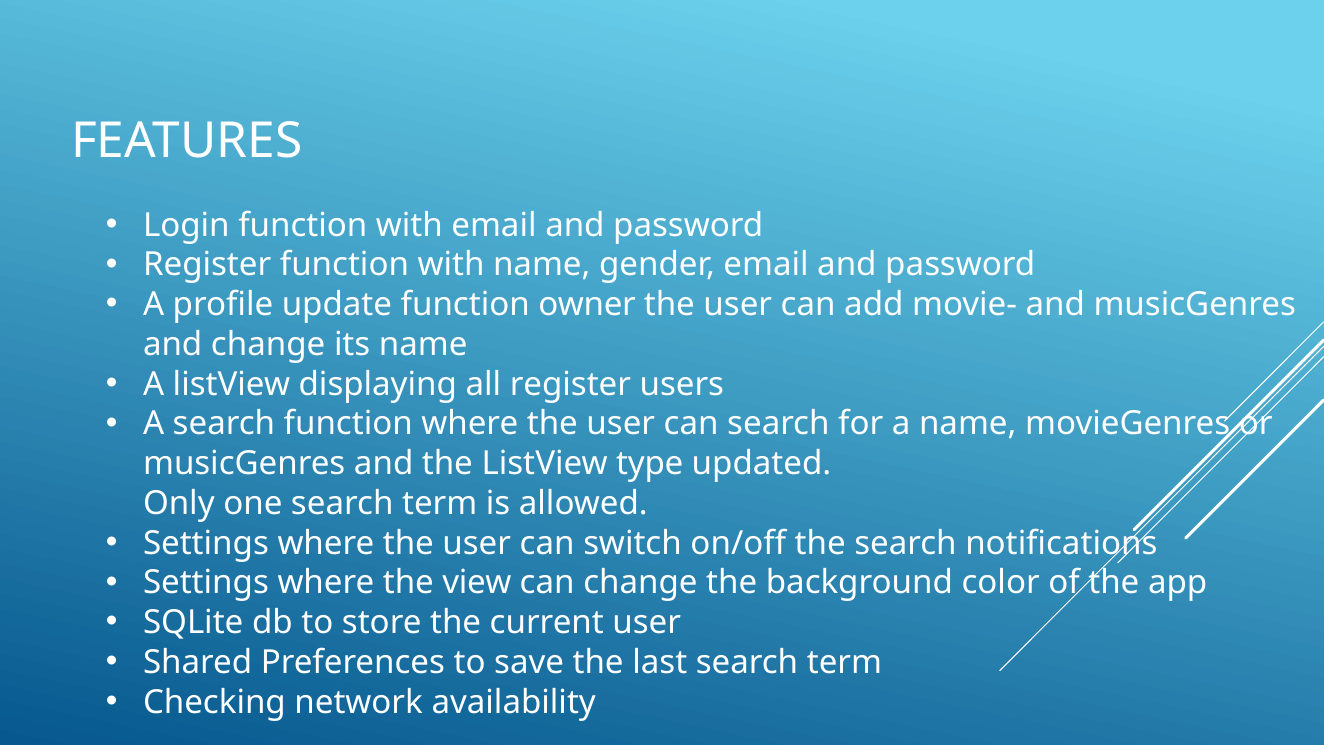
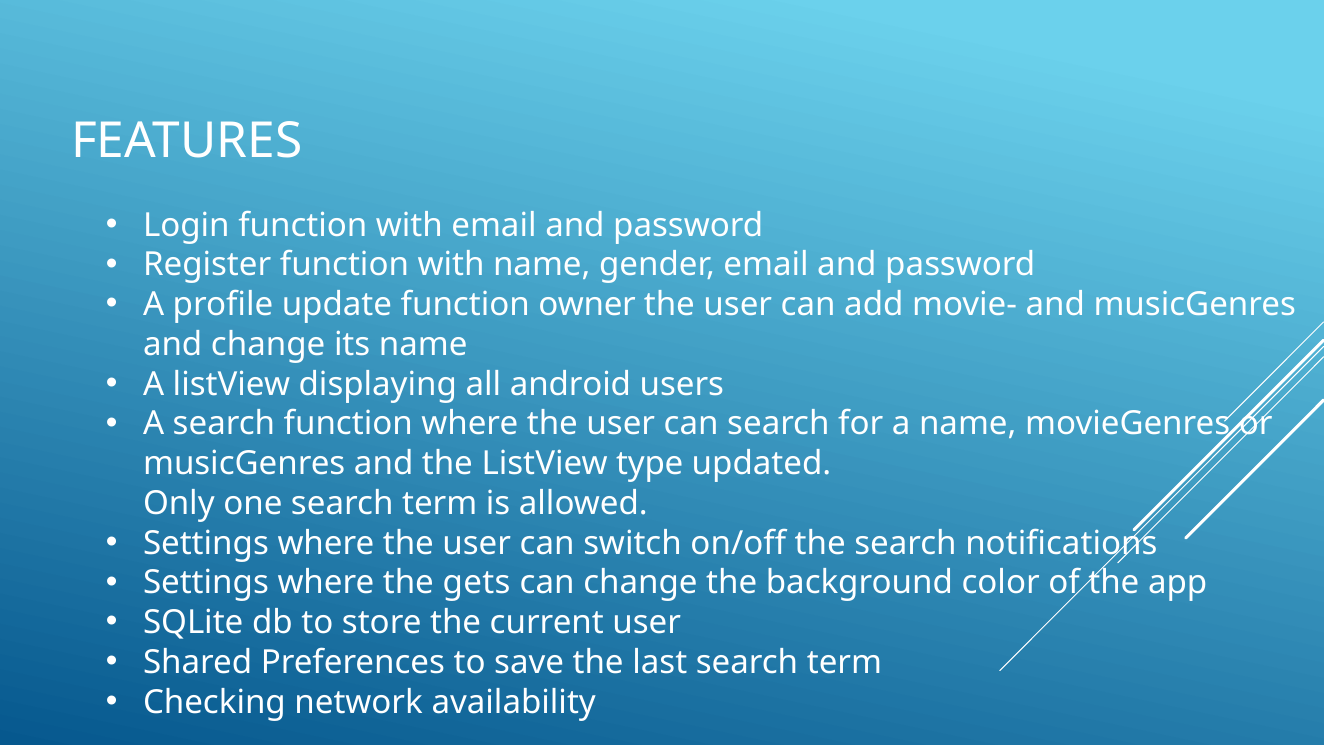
all register: register -> android
view: view -> gets
